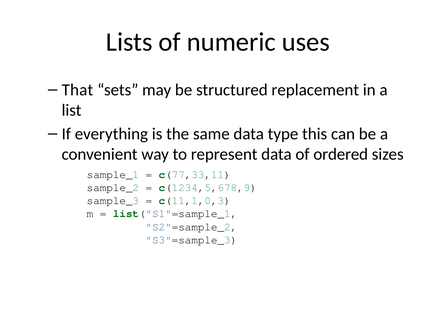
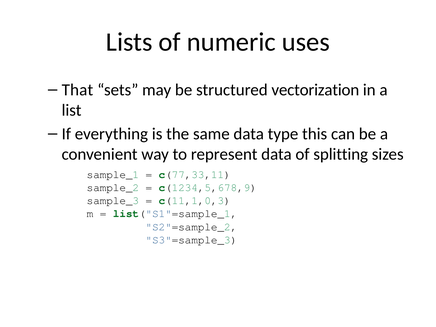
replacement: replacement -> vectorization
ordered: ordered -> splitting
